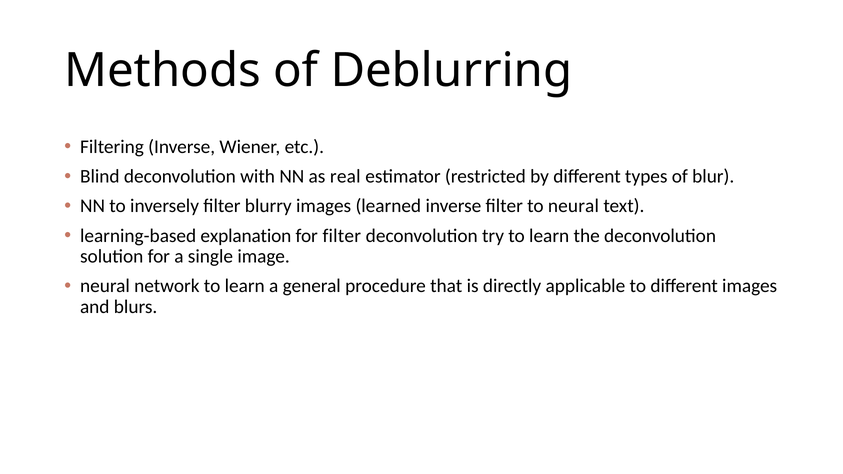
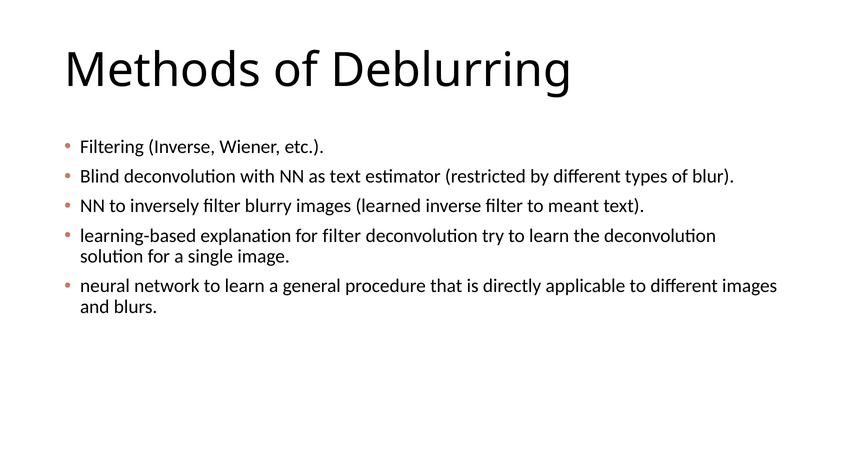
as real: real -> text
to neural: neural -> meant
